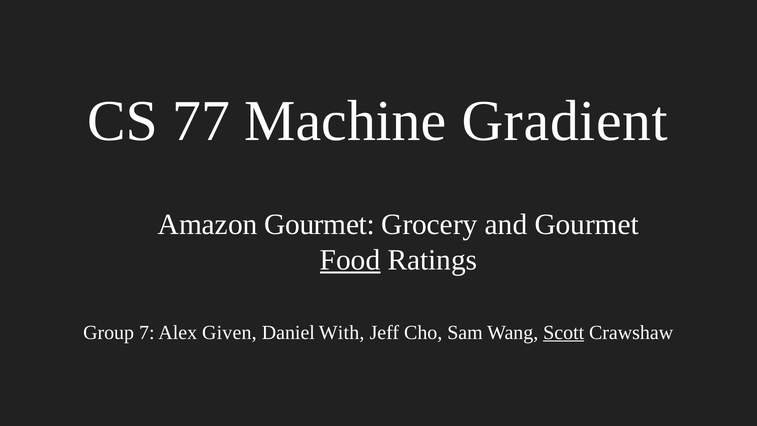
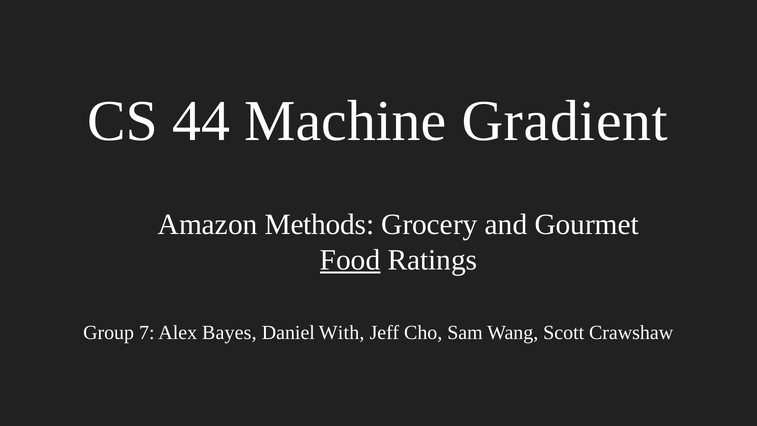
77: 77 -> 44
Amazon Gourmet: Gourmet -> Methods
Given: Given -> Bayes
Scott underline: present -> none
